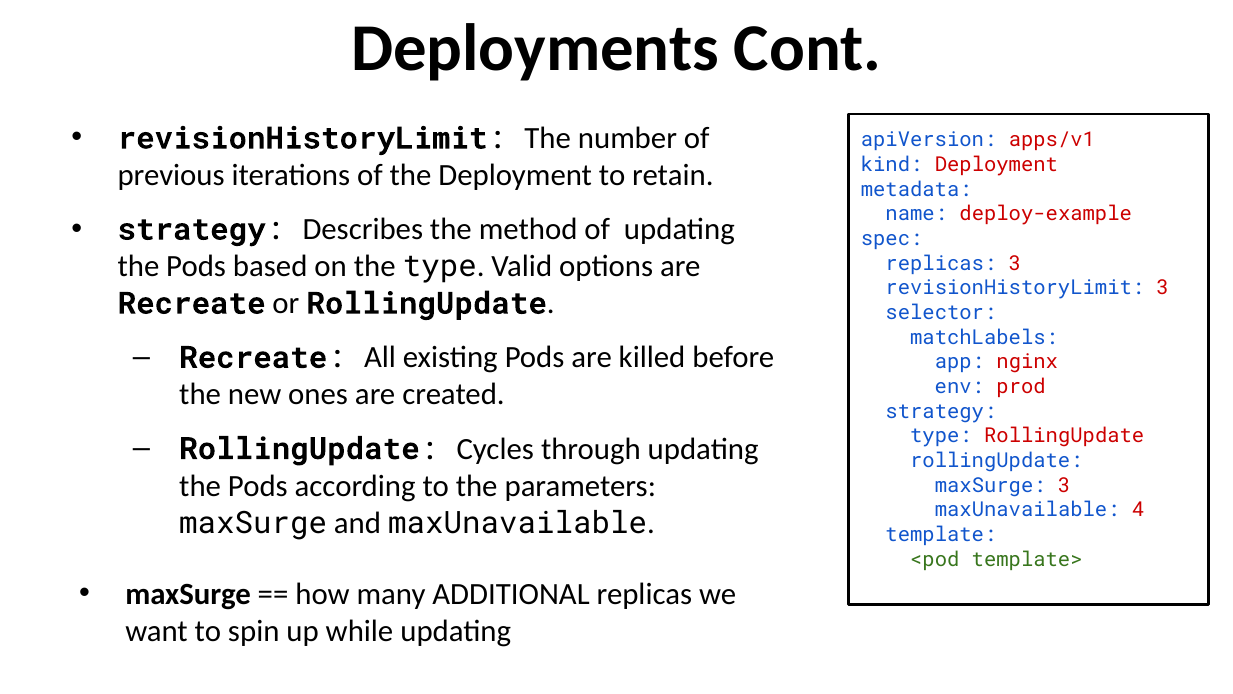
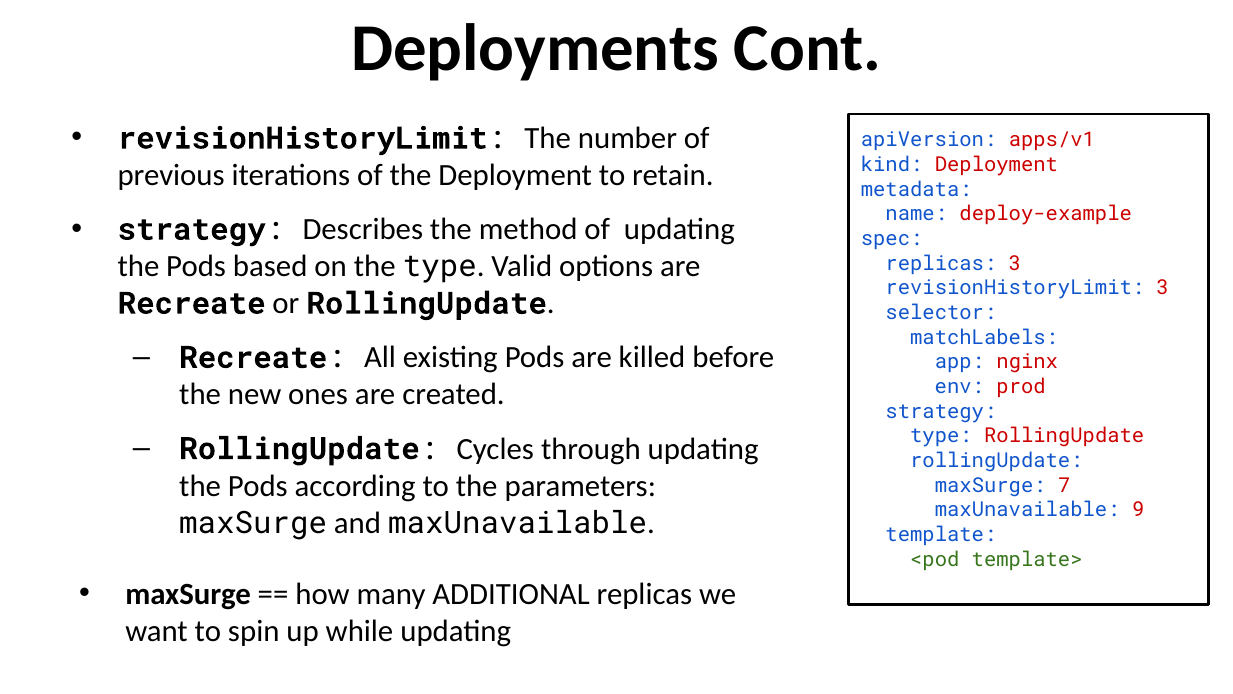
maxSurge 3: 3 -> 7
4: 4 -> 9
